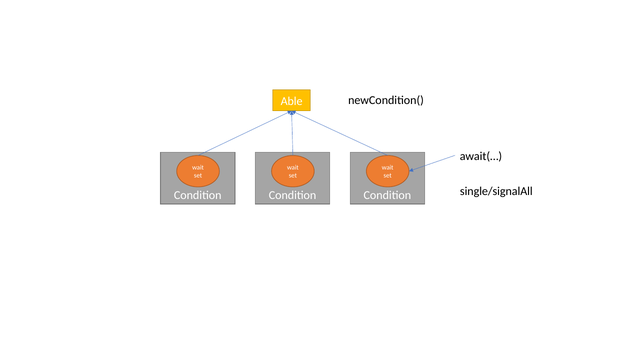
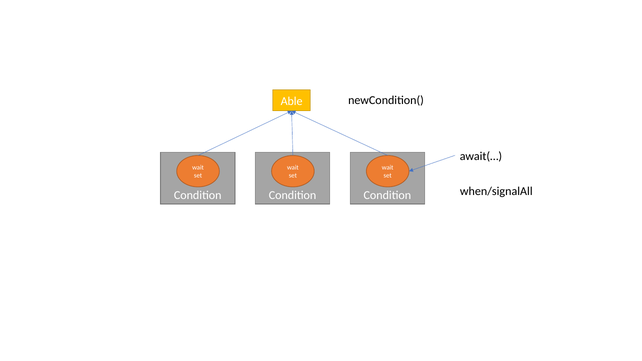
single/signalAll: single/signalAll -> when/signalAll
